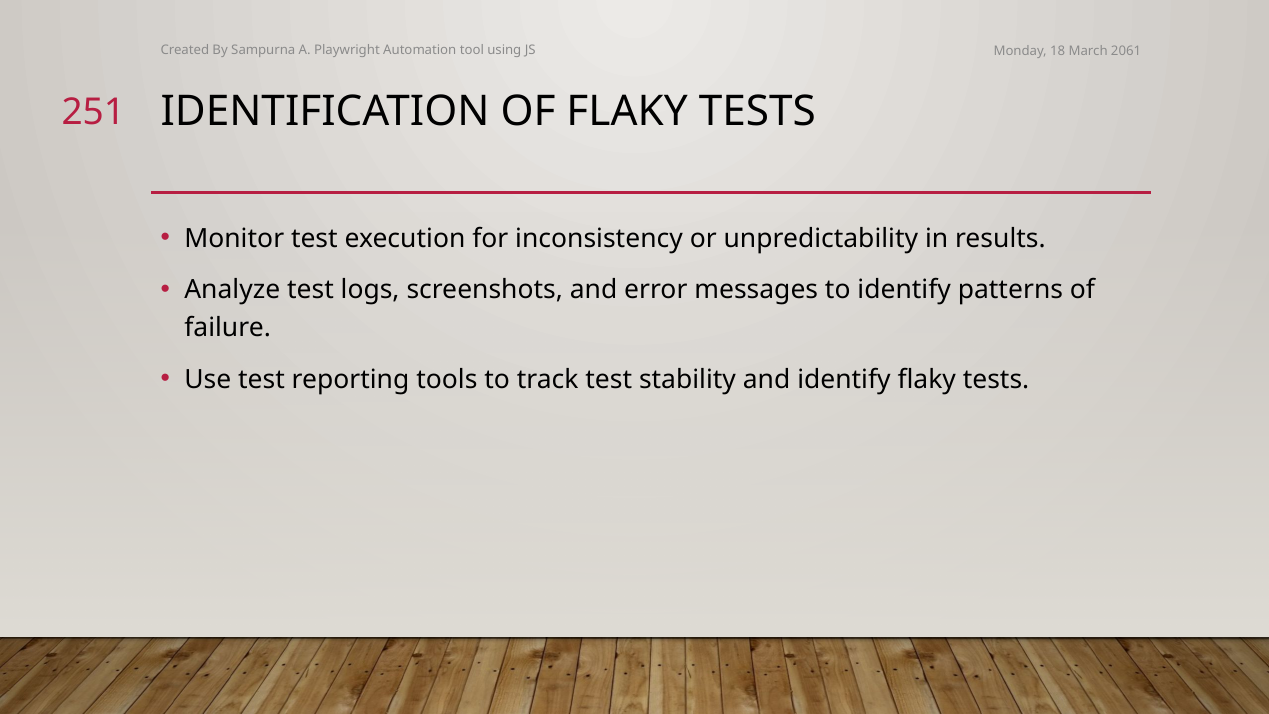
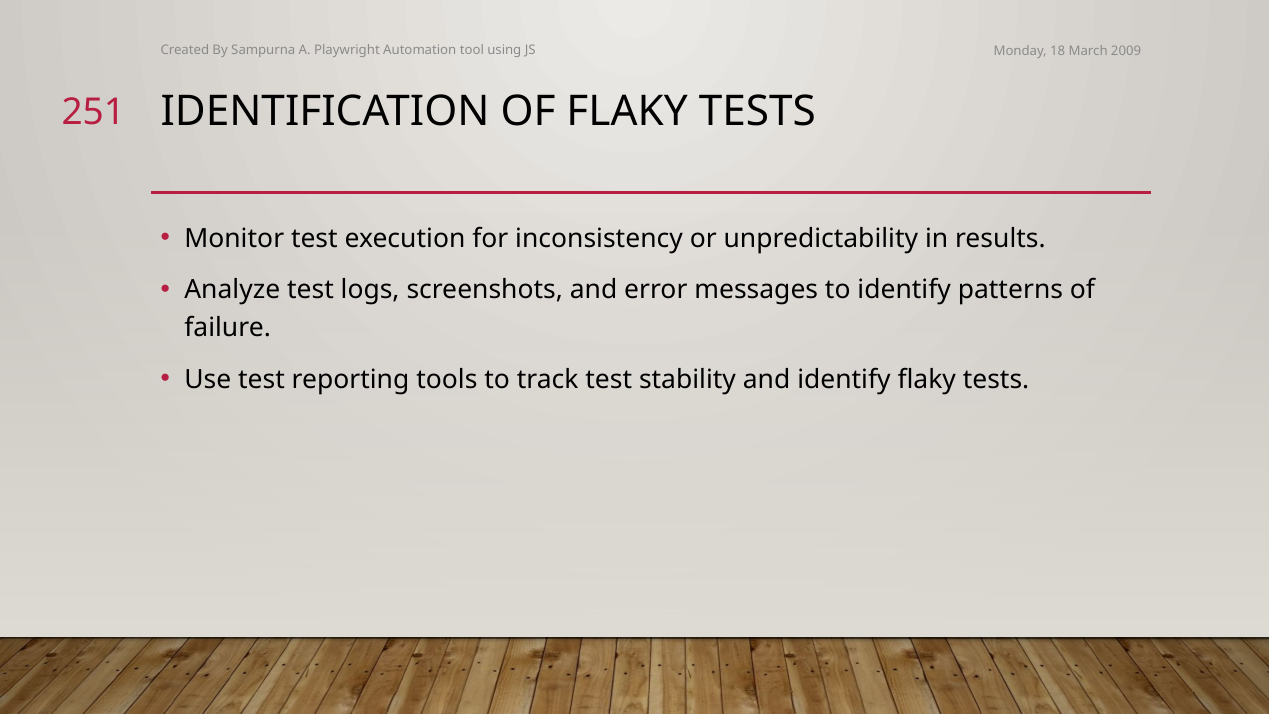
2061: 2061 -> 2009
